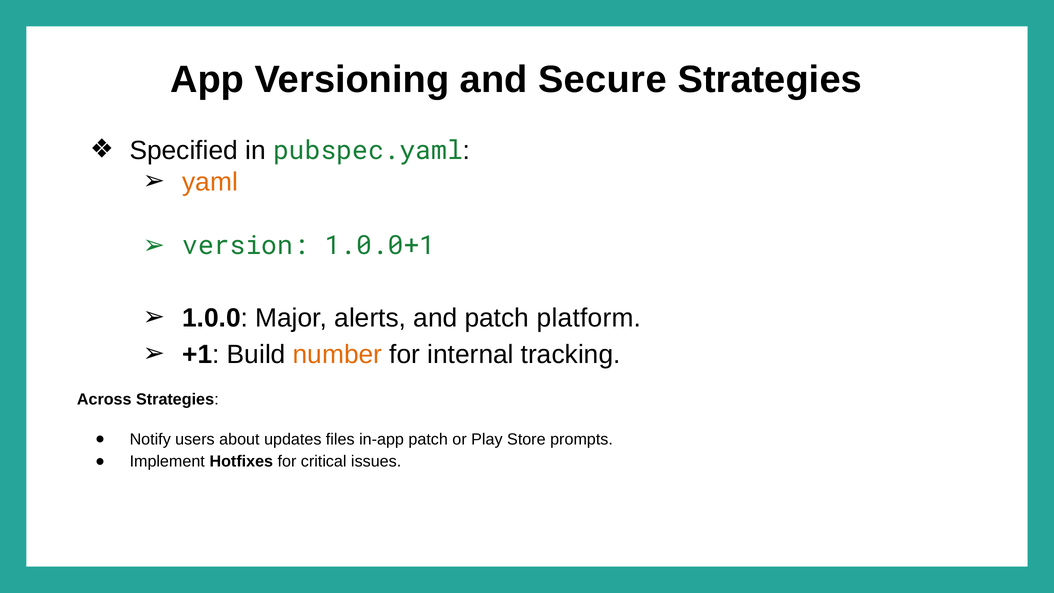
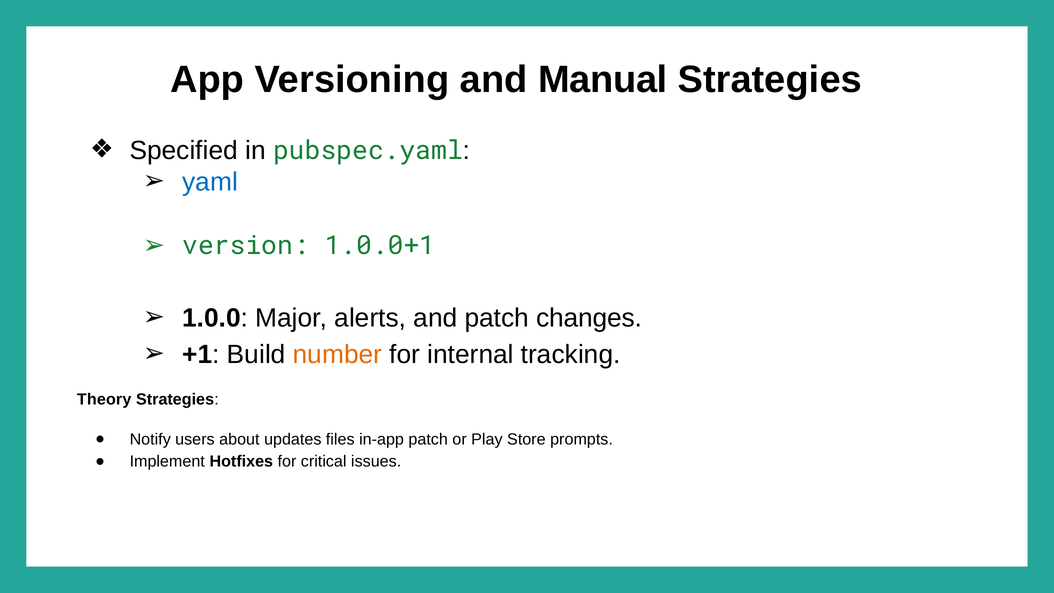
Secure: Secure -> Manual
yaml colour: orange -> blue
platform: platform -> changes
Across: Across -> Theory
